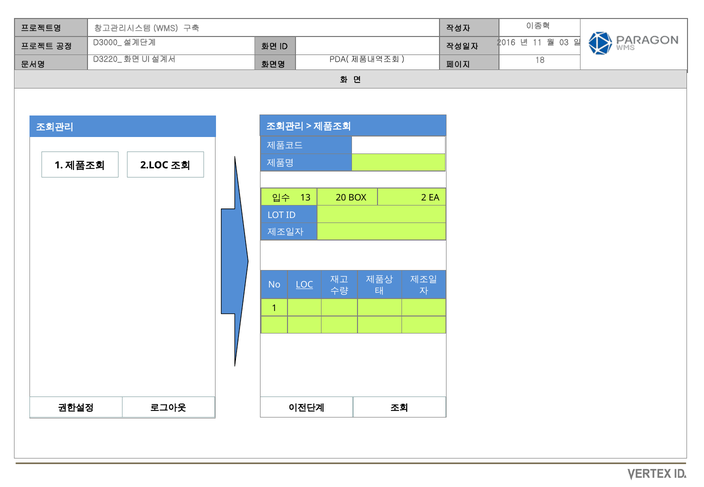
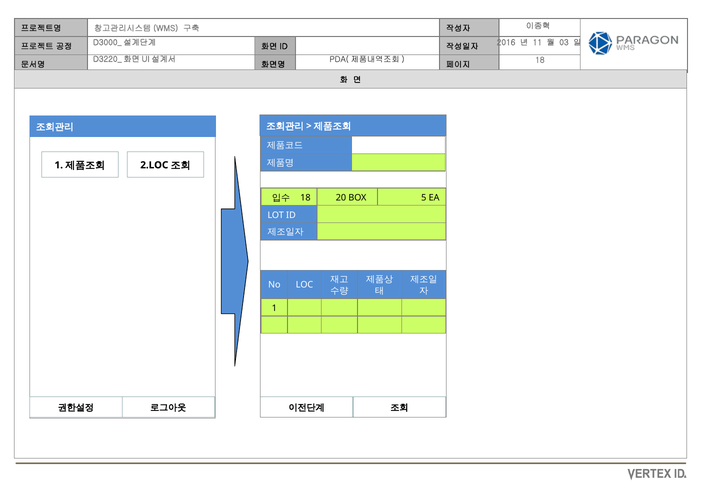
13 at (305, 198): 13 -> 18
2: 2 -> 5
LOC underline: present -> none
